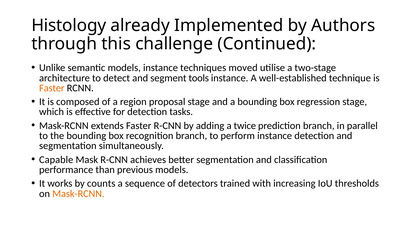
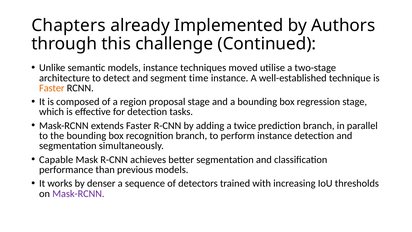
Histology: Histology -> Chapters
tools: tools -> time
counts: counts -> denser
Mask-RCNN at (78, 193) colour: orange -> purple
